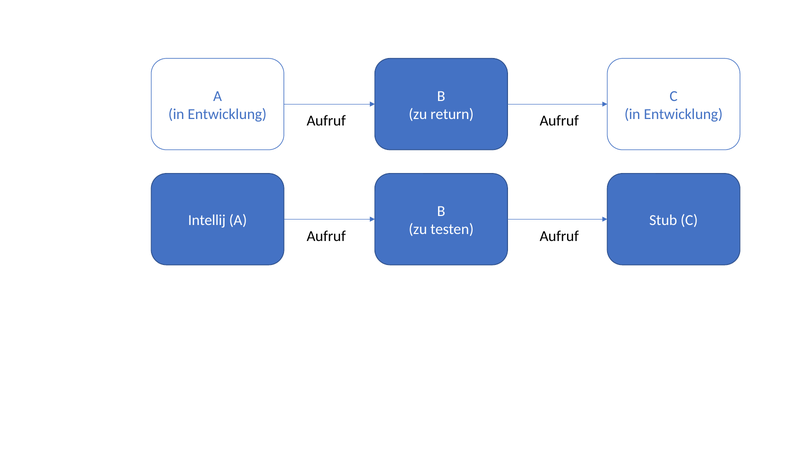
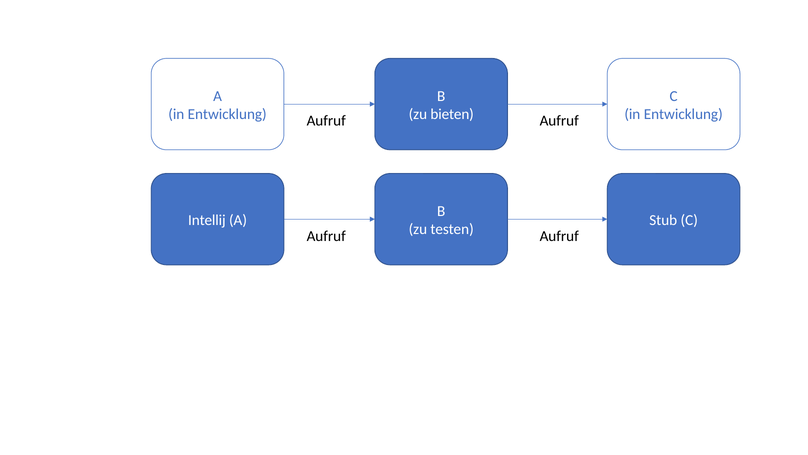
return: return -> bieten
